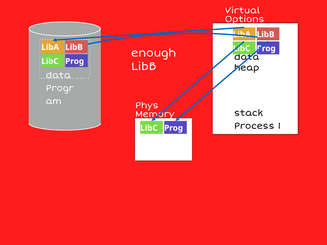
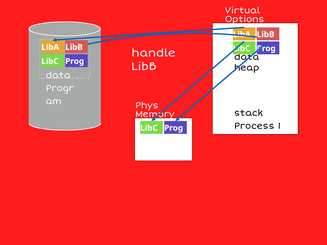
enough: enough -> handle
